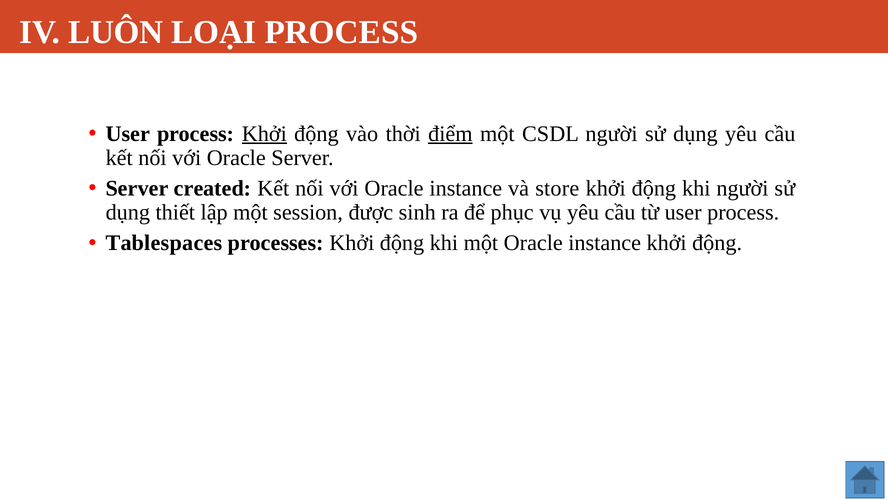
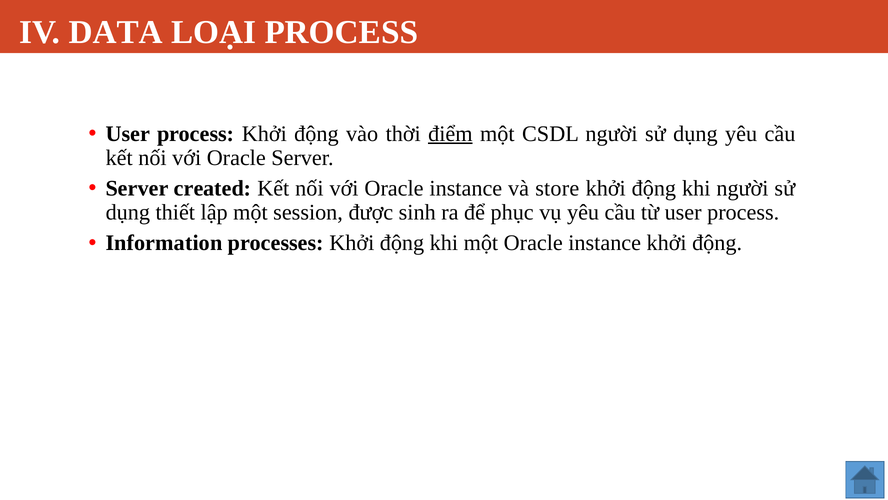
LUÔN: LUÔN -> DATA
Khởi at (264, 134) underline: present -> none
Tablespaces: Tablespaces -> Information
